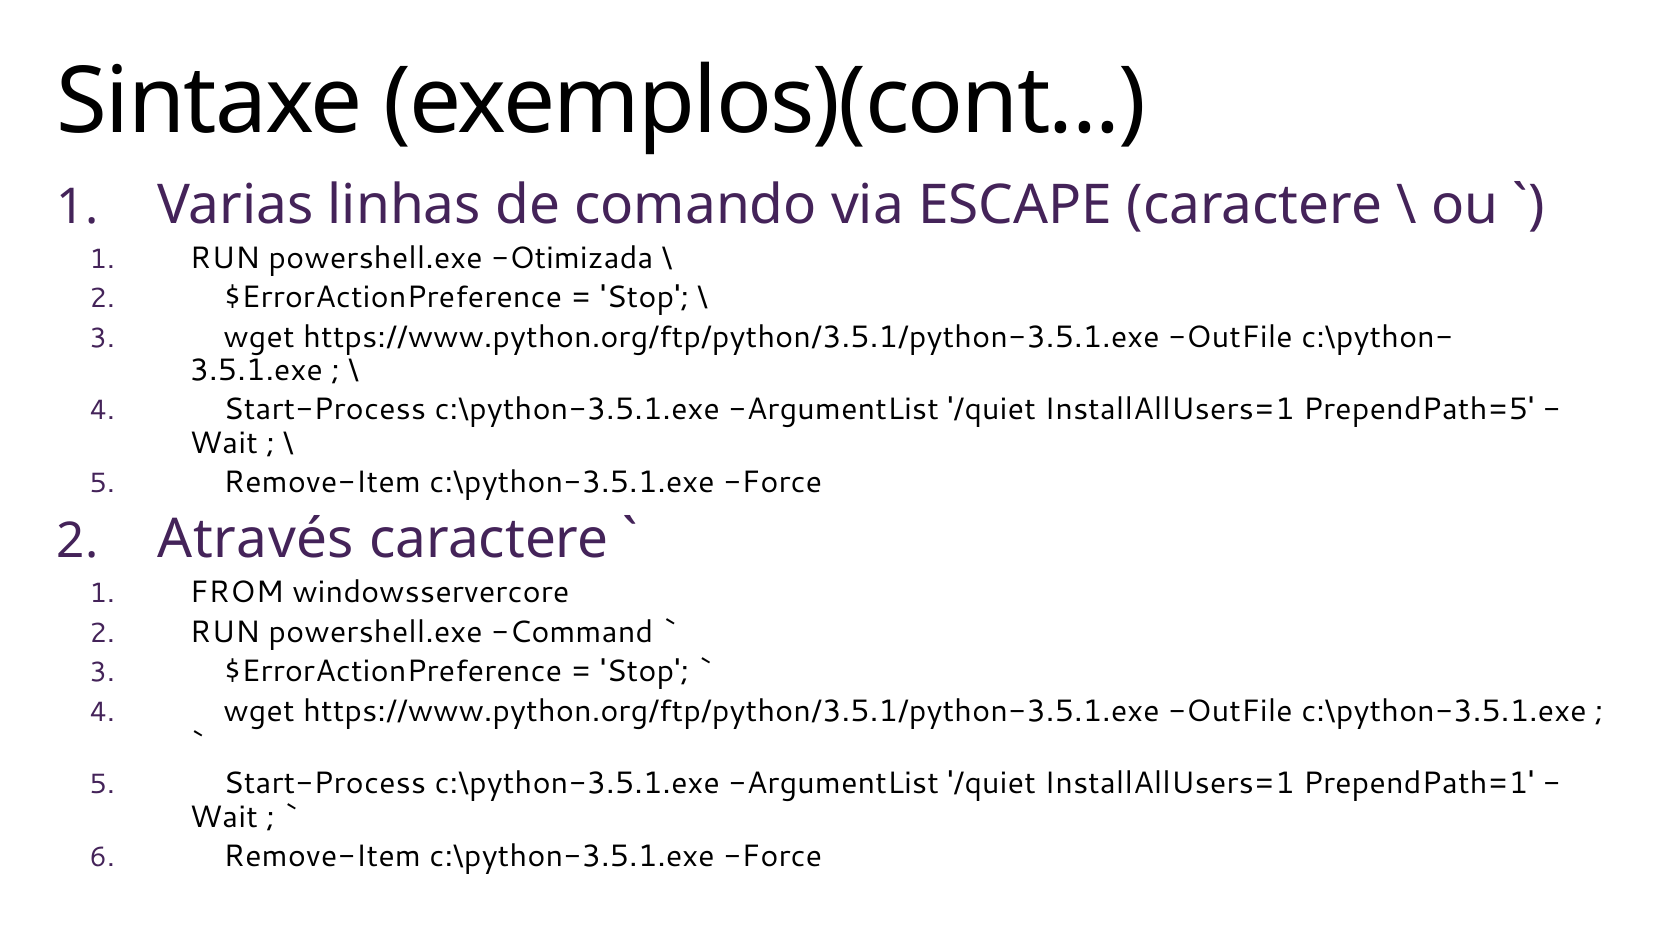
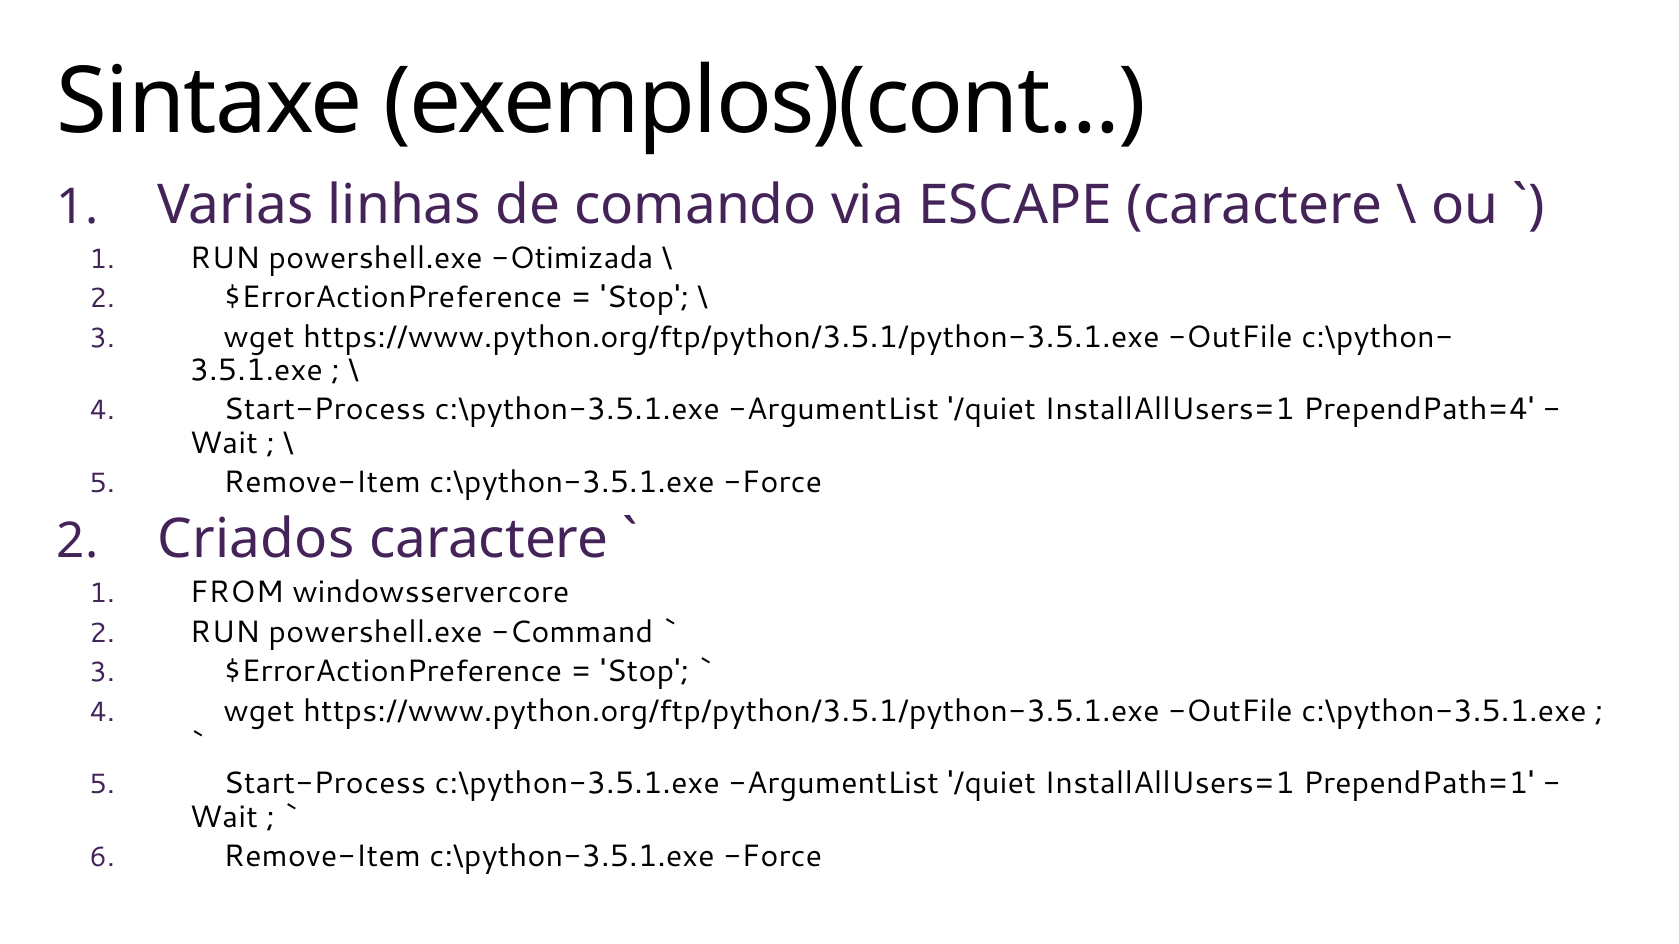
PrependPath=5: PrependPath=5 -> PrependPath=4
Através: Através -> Criados
